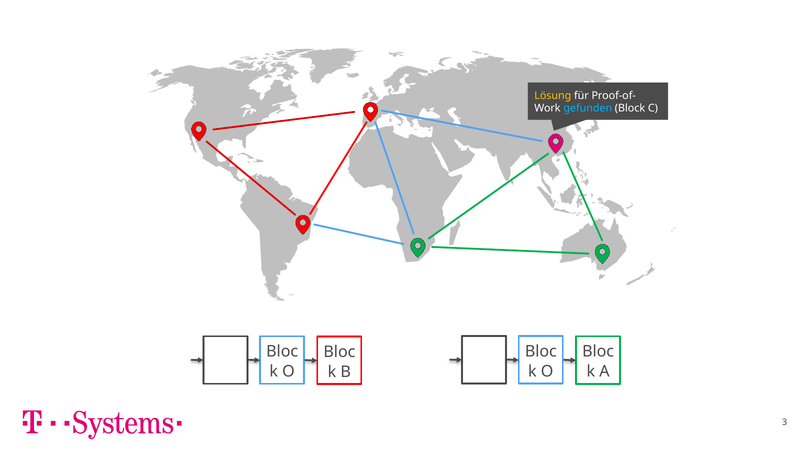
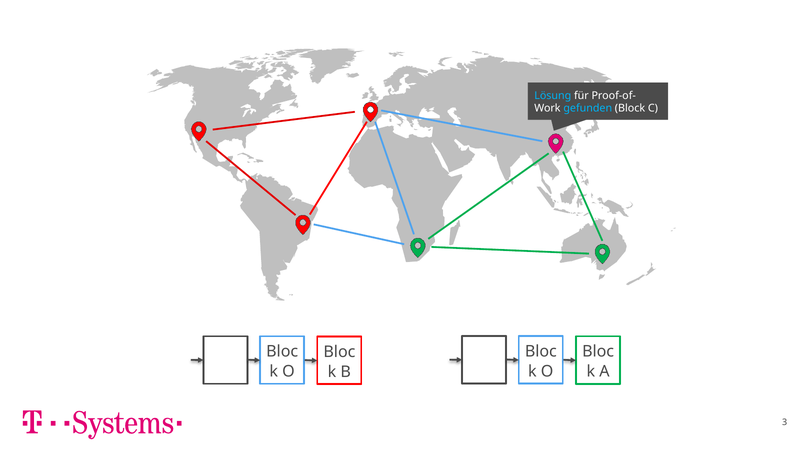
Lösung colour: yellow -> light blue
